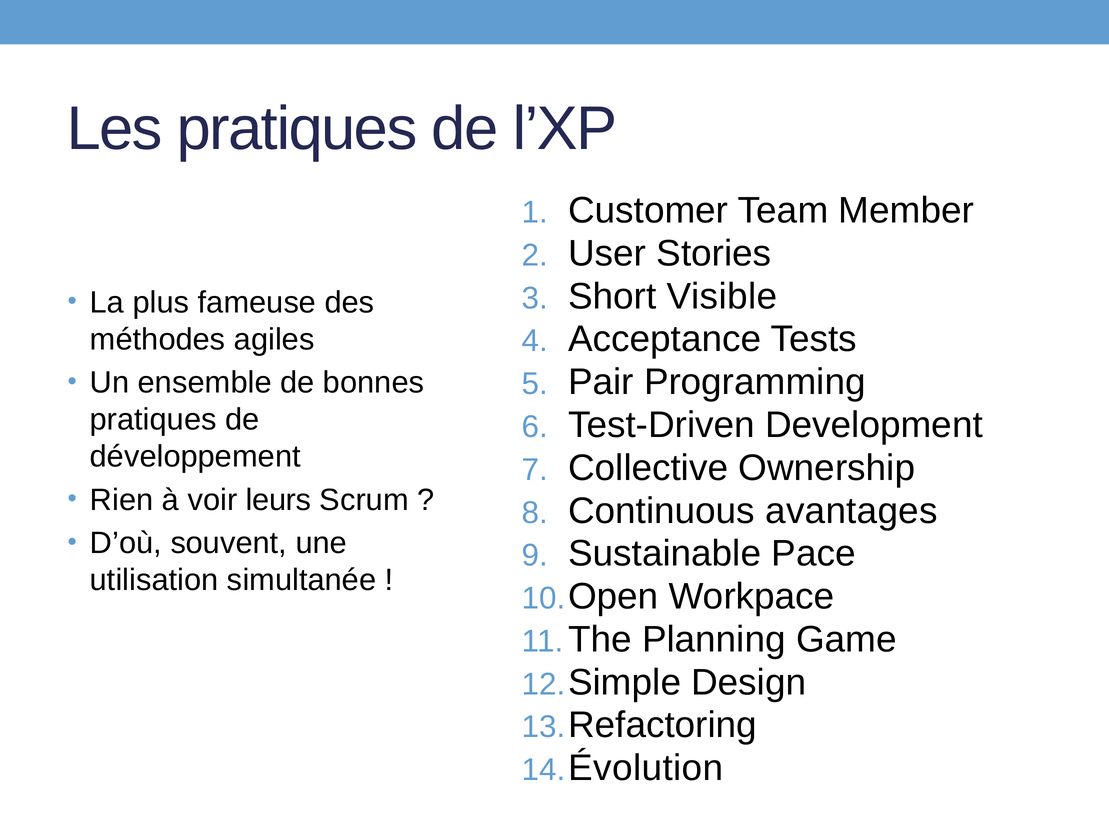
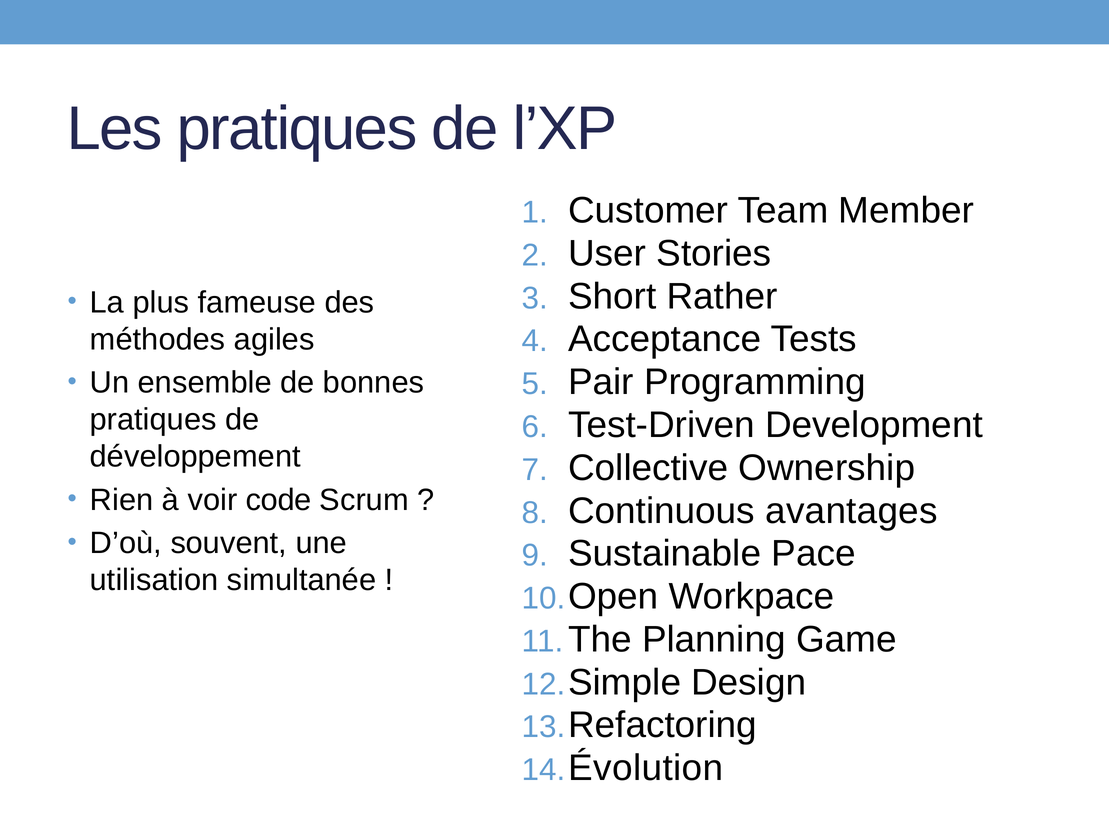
Visible: Visible -> Rather
leurs: leurs -> code
